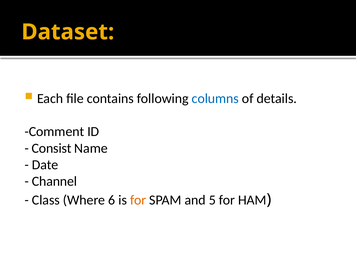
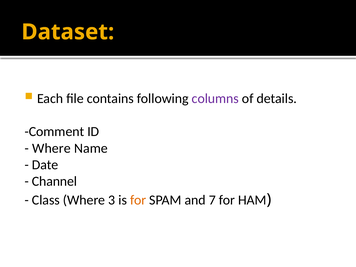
columns colour: blue -> purple
Consist at (52, 148): Consist -> Where
6: 6 -> 3
5: 5 -> 7
